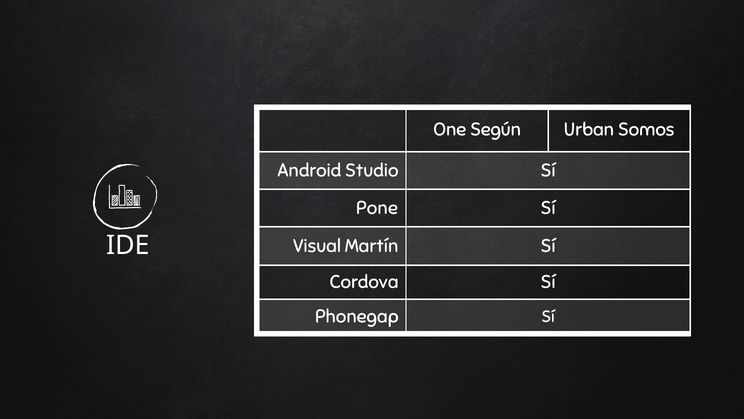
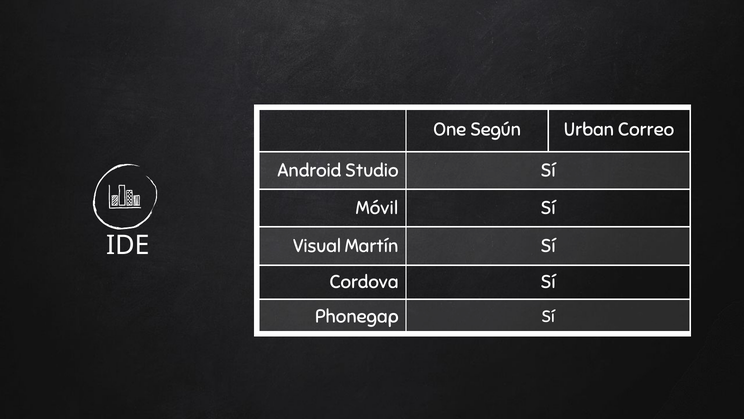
Somos: Somos -> Correo
Pone: Pone -> Móvil
